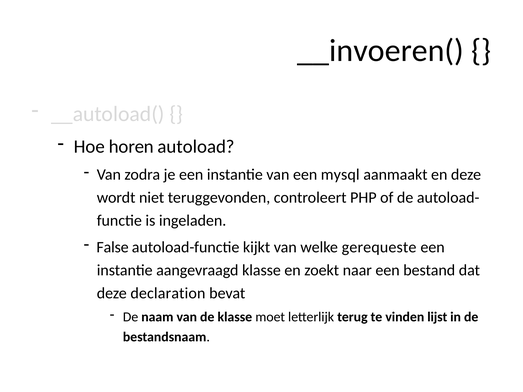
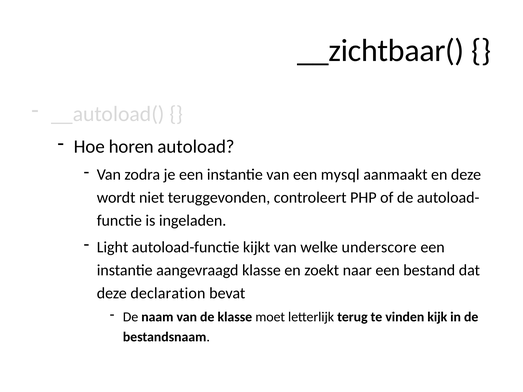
__invoeren(: __invoeren( -> __zichtbaar(
False: False -> Light
gerequeste: gerequeste -> underscore
lijst: lijst -> kijk
